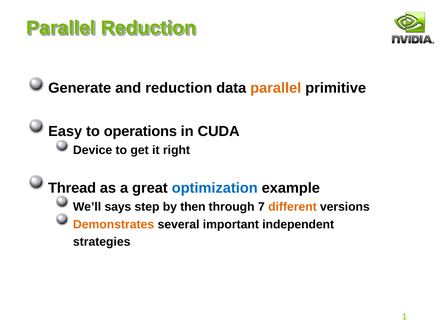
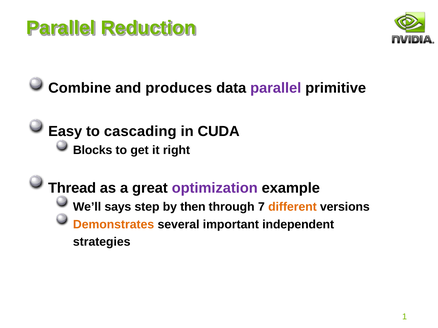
Generate: Generate -> Combine
and reduction: reduction -> produces
parallel at (276, 88) colour: orange -> purple
operations: operations -> cascading
Device: Device -> Blocks
optimization colour: blue -> purple
